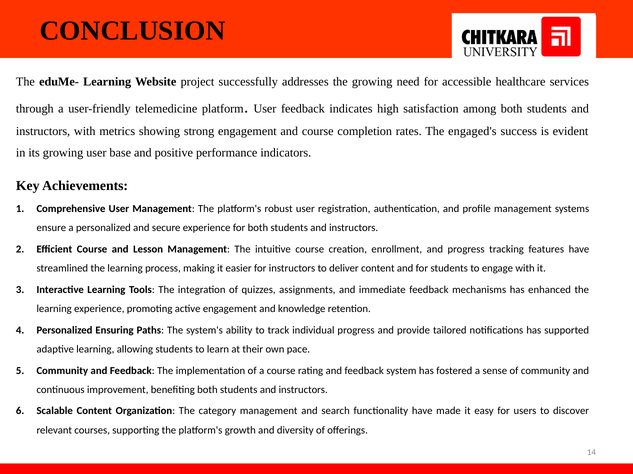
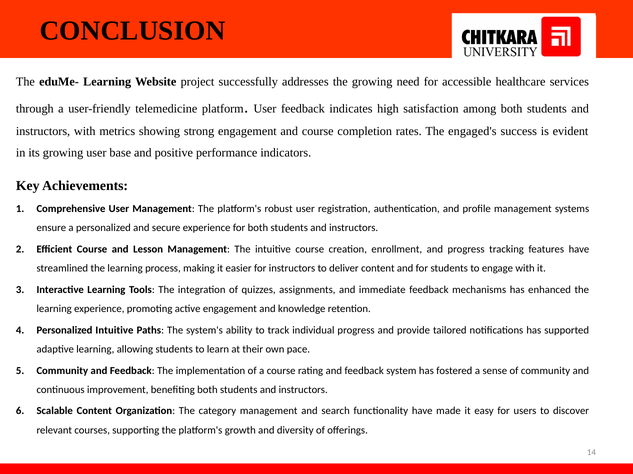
Personalized Ensuring: Ensuring -> Intuitive
